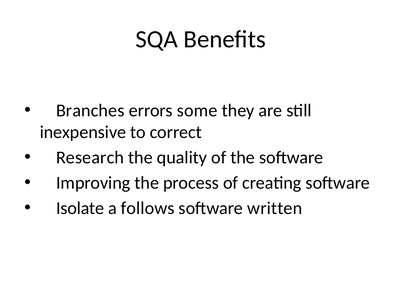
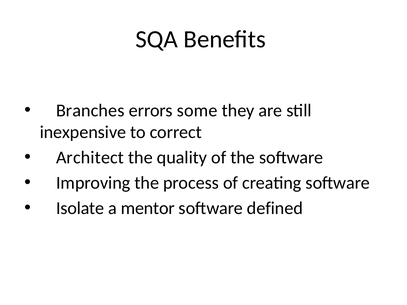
Research: Research -> Architect
follows: follows -> mentor
written: written -> defined
